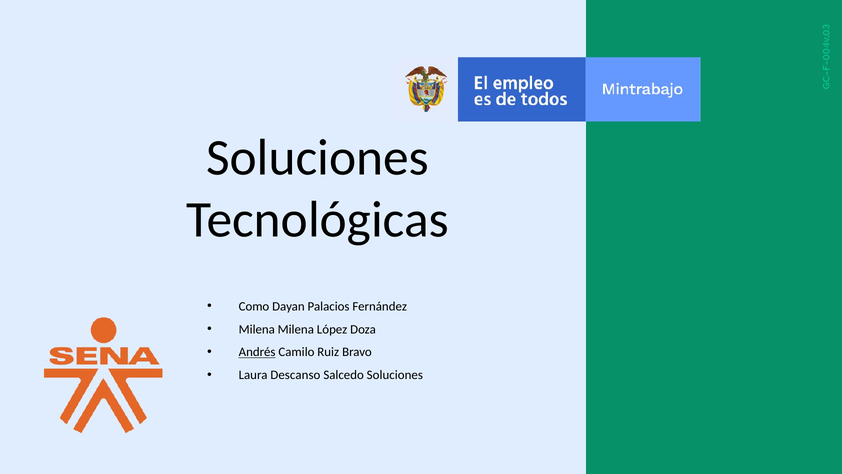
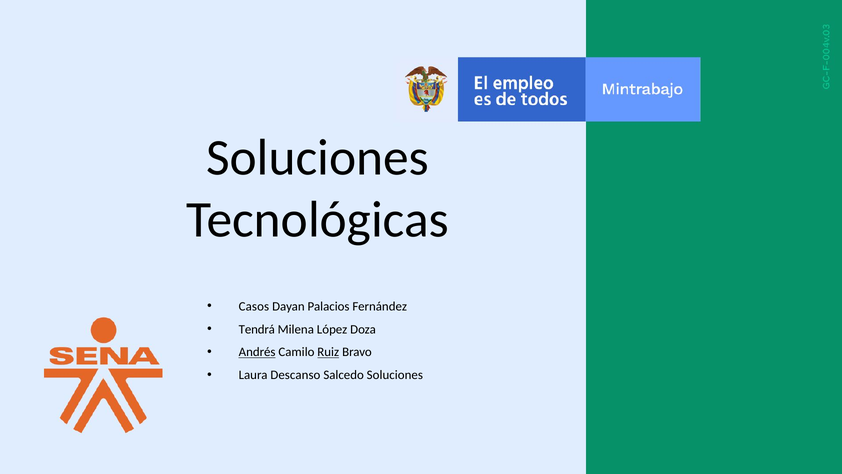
Como: Como -> Casos
Milena at (257, 329): Milena -> Tendrá
Ruiz underline: none -> present
